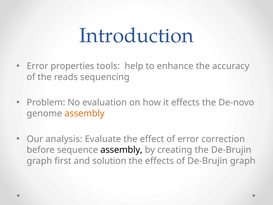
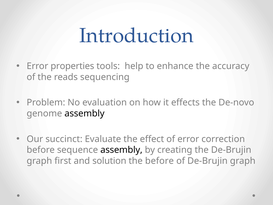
assembly at (84, 113) colour: orange -> black
analysis: analysis -> succinct
the effects: effects -> before
